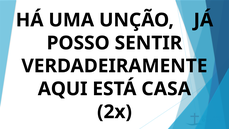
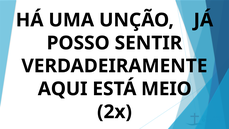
CASA: CASA -> MEIO
